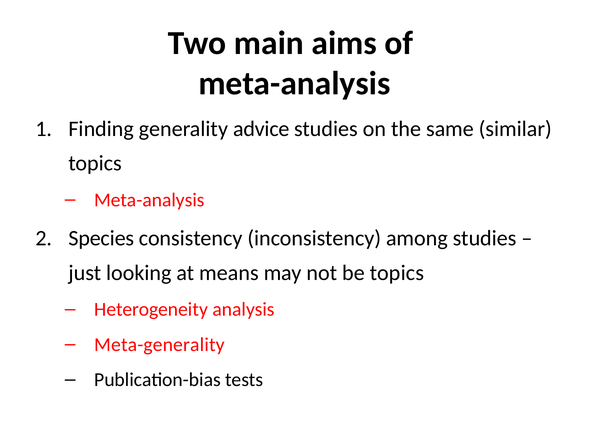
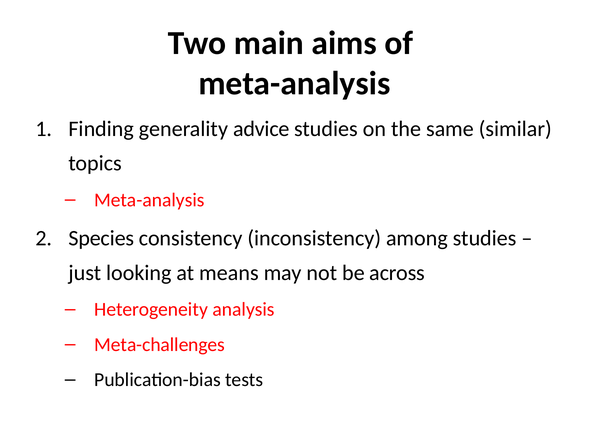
be topics: topics -> across
Meta-generality: Meta-generality -> Meta-challenges
